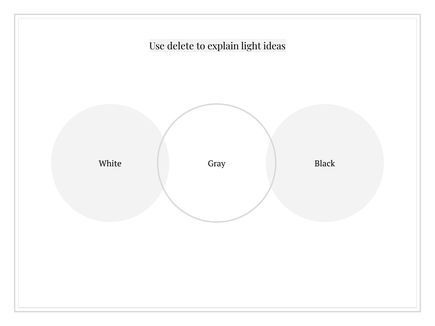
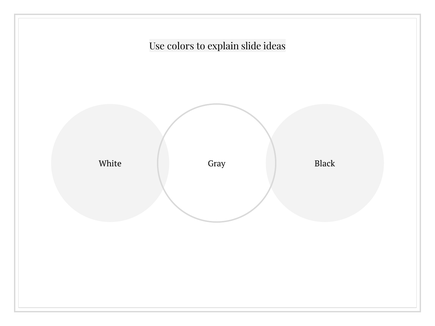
delete: delete -> colors
light: light -> slide
